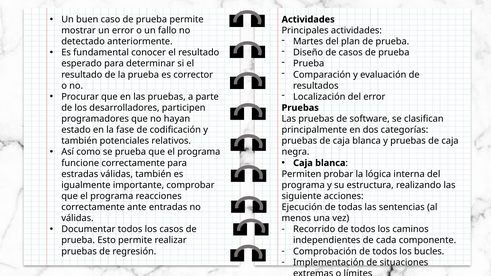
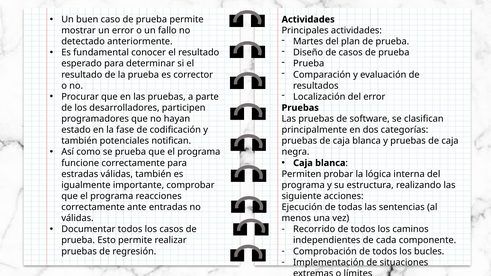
relativos: relativos -> notifican
